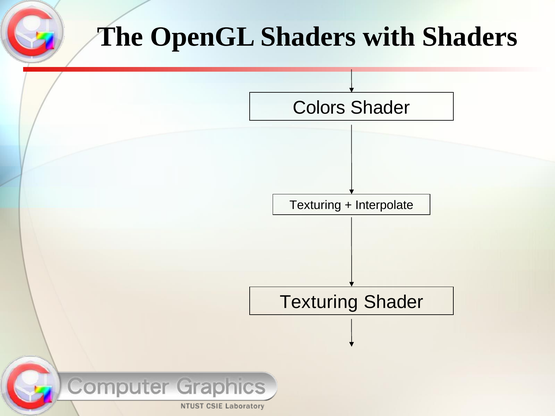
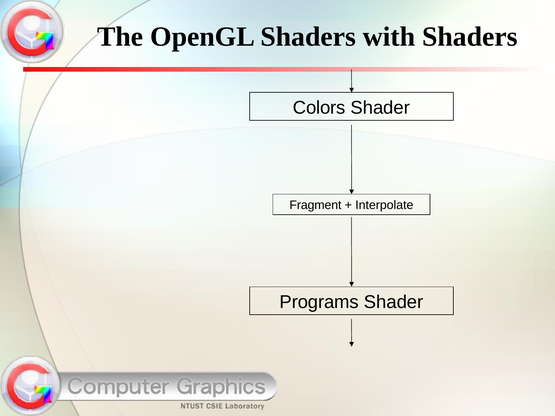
Texturing at (315, 205): Texturing -> Fragment
Texturing at (319, 302): Texturing -> Programs
